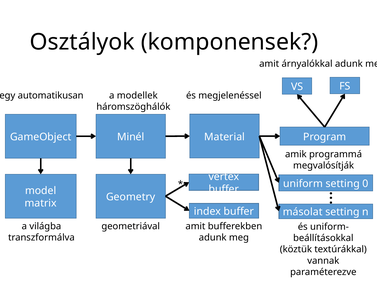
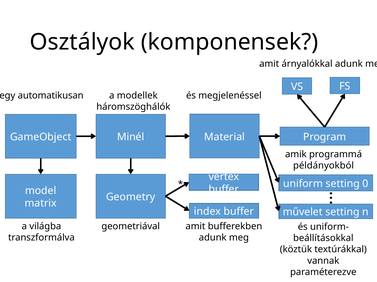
megvalósítják: megvalósítják -> példányokból
másolat: másolat -> művelet
